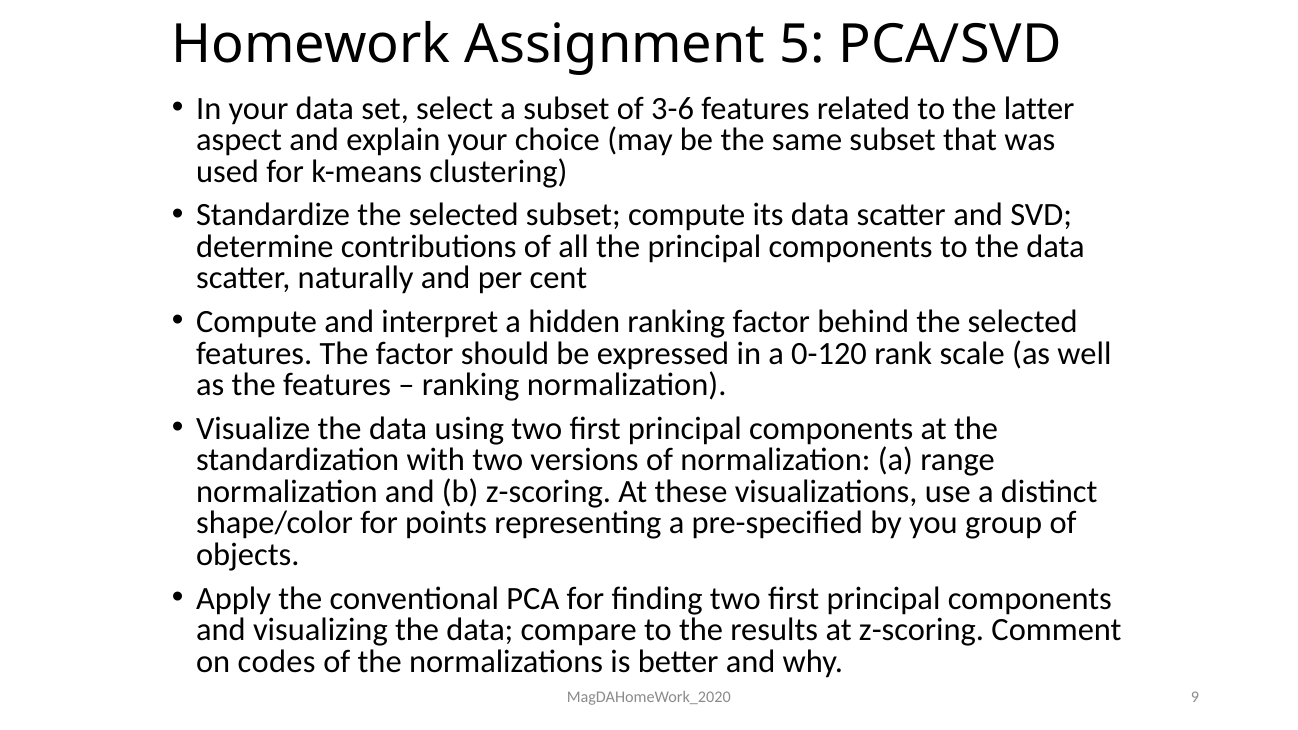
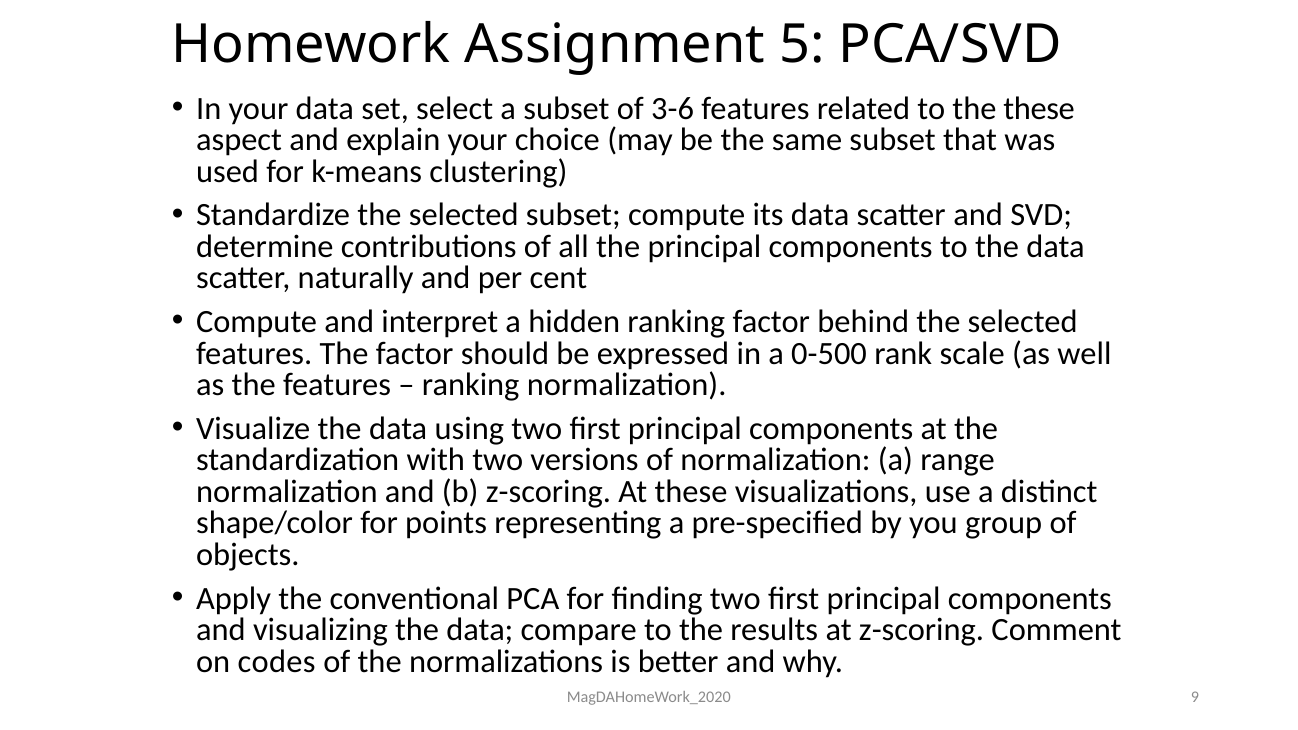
the latter: latter -> these
0-120: 0-120 -> 0-500
